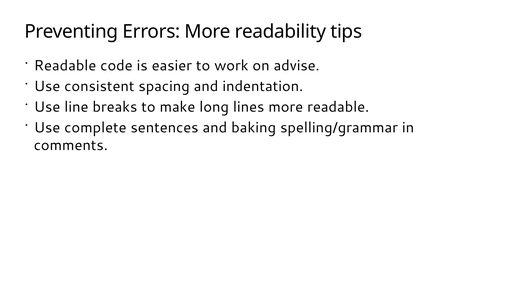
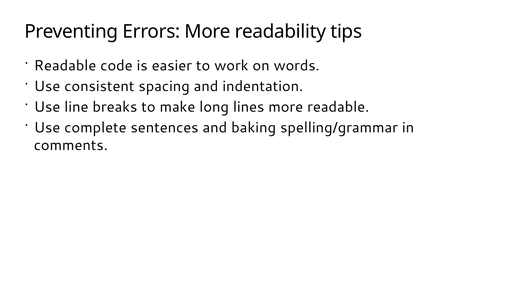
advise: advise -> words
